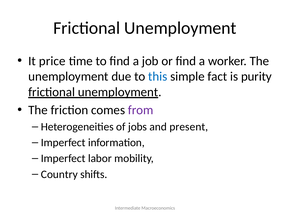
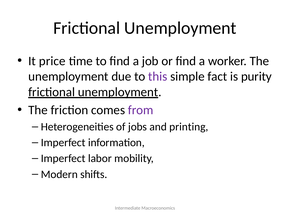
this colour: blue -> purple
present: present -> printing
Country: Country -> Modern
